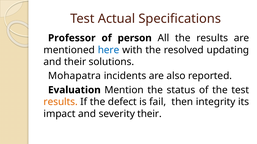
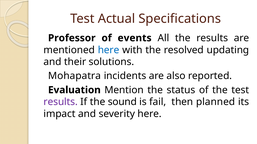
person: person -> events
results at (61, 102) colour: orange -> purple
defect: defect -> sound
integrity: integrity -> planned
severity their: their -> here
